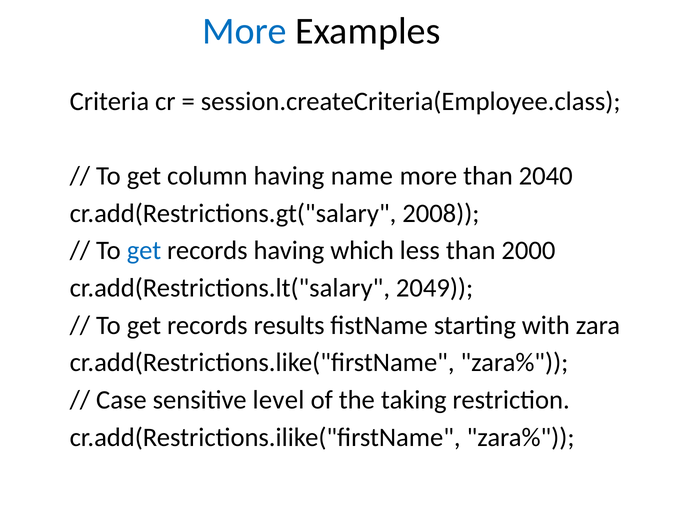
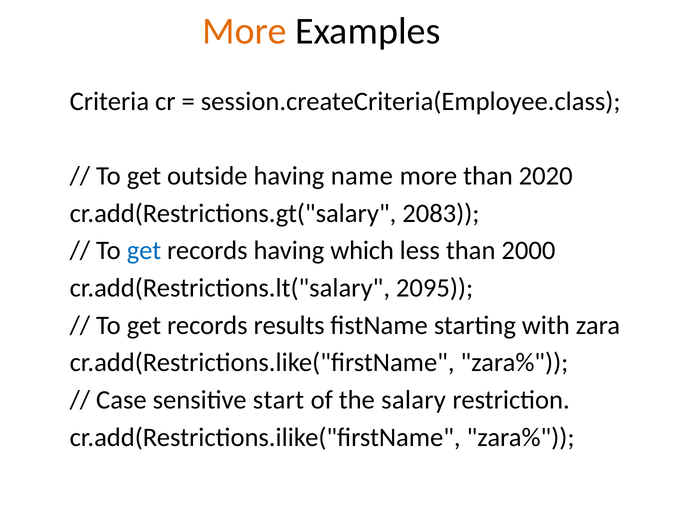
More at (245, 31) colour: blue -> orange
column: column -> outside
2040: 2040 -> 2020
2008: 2008 -> 2083
2049: 2049 -> 2095
level: level -> start
taking: taking -> salary
